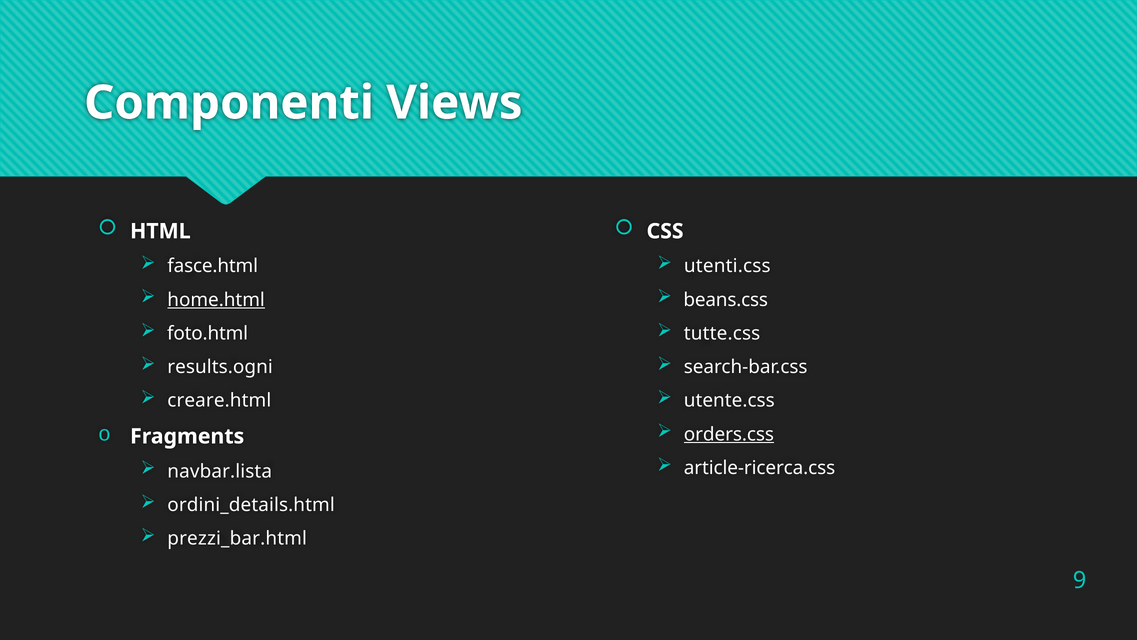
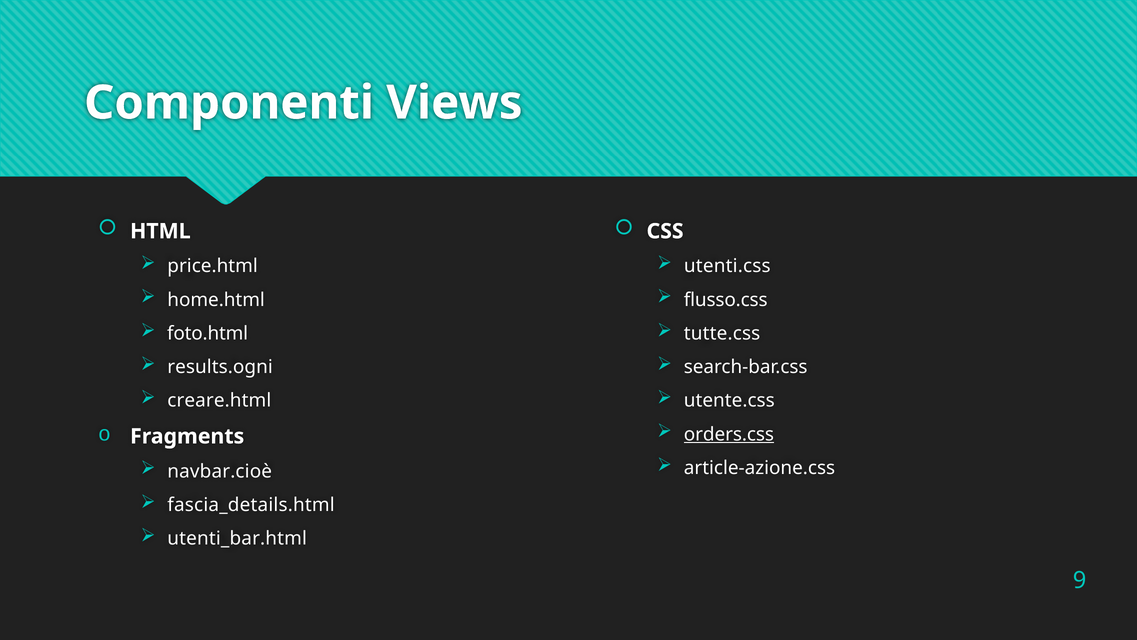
fasce.html: fasce.html -> price.html
home.html underline: present -> none
beans.css: beans.css -> flusso.css
article-ricerca.css: article-ricerca.css -> article-azione.css
navbar.lista: navbar.lista -> navbar.cioè
ordini_details.html: ordini_details.html -> fascia_details.html
prezzi_bar.html: prezzi_bar.html -> utenti_bar.html
